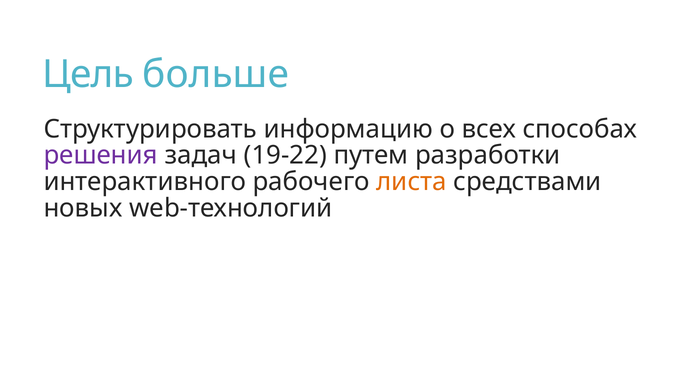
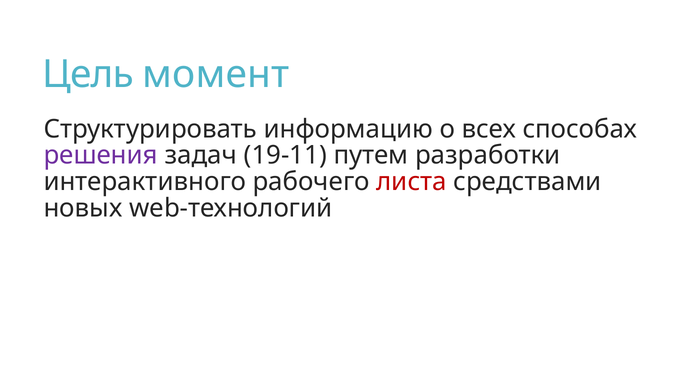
больше: больше -> момент
19-22: 19-22 -> 19-11
листа colour: orange -> red
